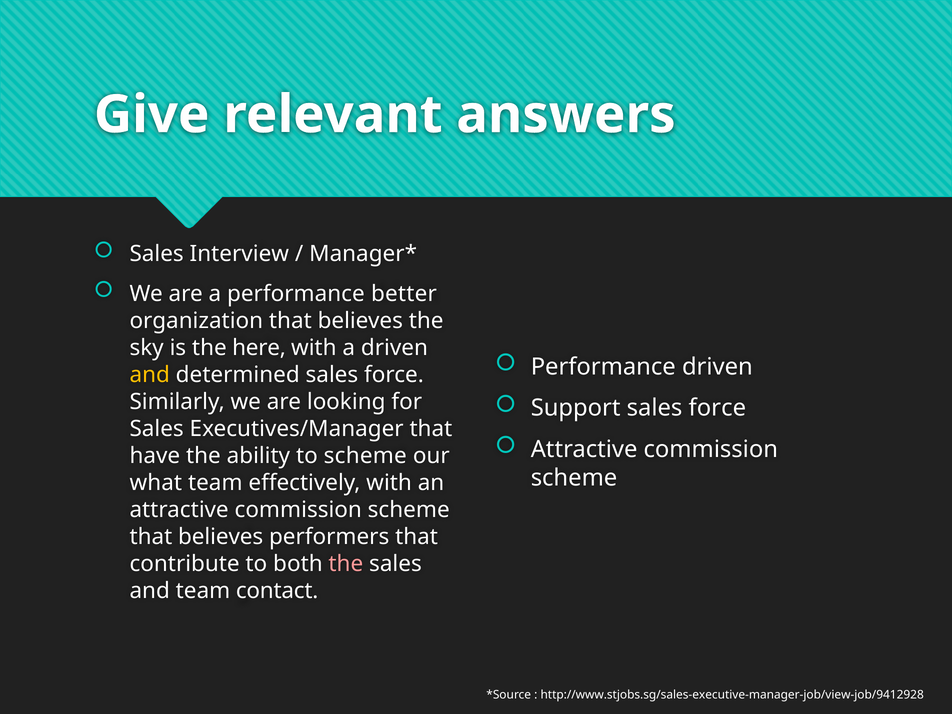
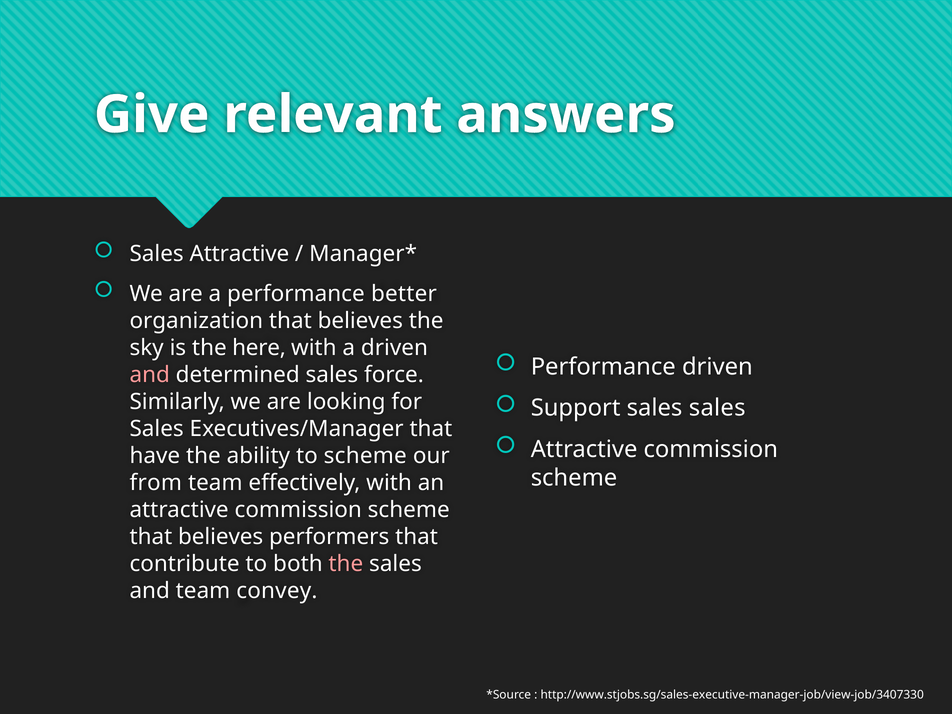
Sales Interview: Interview -> Attractive
and at (150, 375) colour: yellow -> pink
Support sales force: force -> sales
what: what -> from
contact: contact -> convey
http://www.stjobs.sg/sales-executive-manager-job/view-job/9412928: http://www.stjobs.sg/sales-executive-manager-job/view-job/9412928 -> http://www.stjobs.sg/sales-executive-manager-job/view-job/3407330
